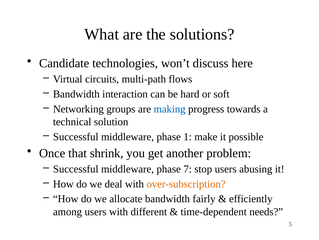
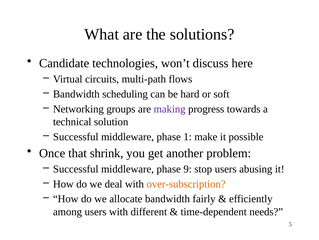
interaction: interaction -> scheduling
making colour: blue -> purple
7: 7 -> 9
